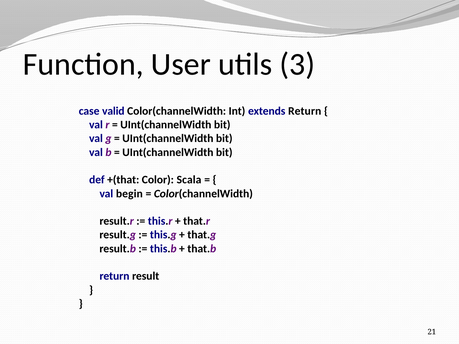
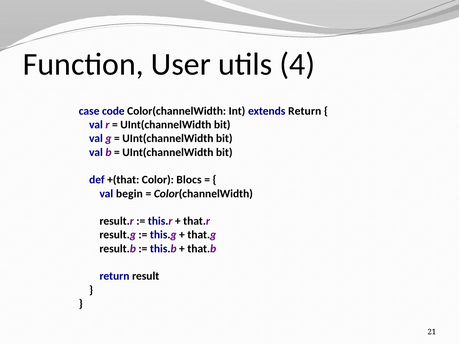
3: 3 -> 4
valid: valid -> code
Scala: Scala -> Blocs
